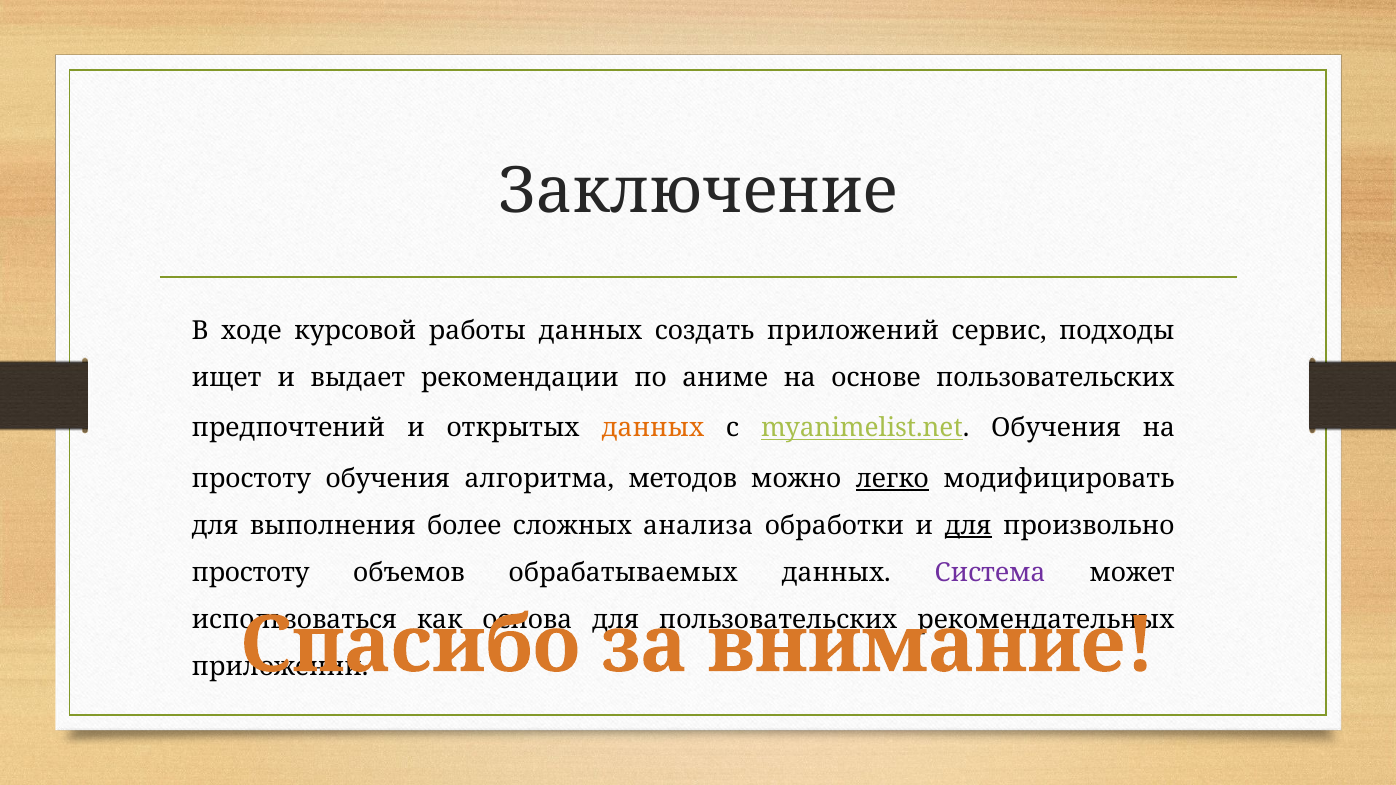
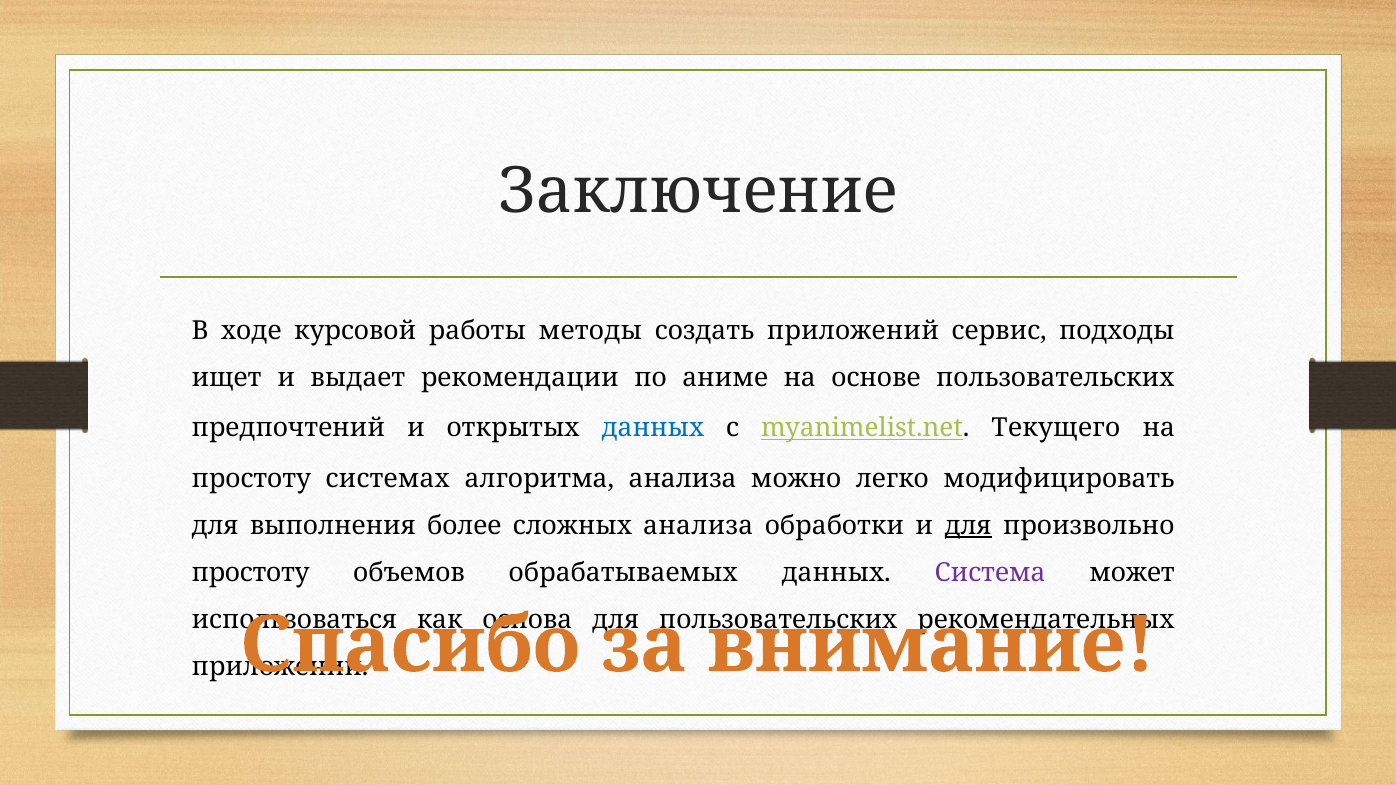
работы данных: данных -> методы
данных at (653, 428) colour: orange -> blue
myanimelist.net Обучения: Обучения -> Текущего
простоту обучения: обучения -> системах
алгоритма методов: методов -> анализа
легко underline: present -> none
